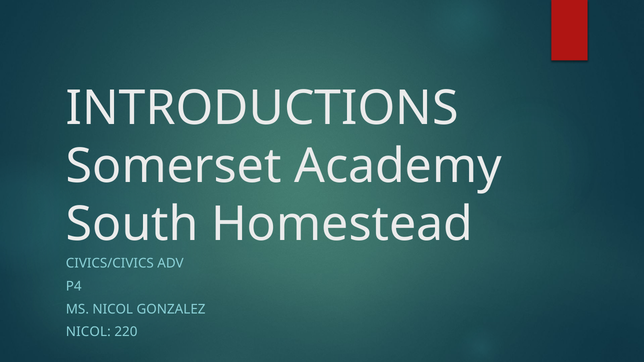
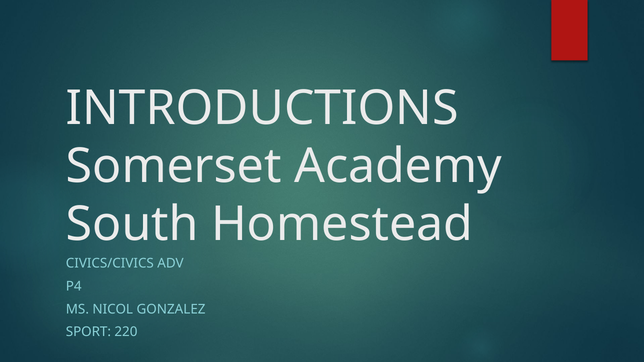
NICOL at (88, 332): NICOL -> SPORT
